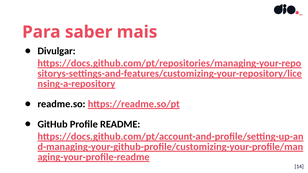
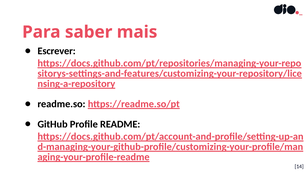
Divulgar: Divulgar -> Escrever
